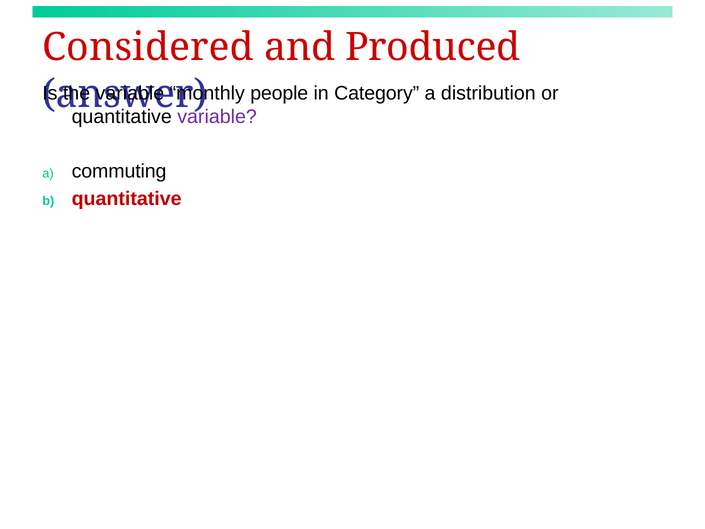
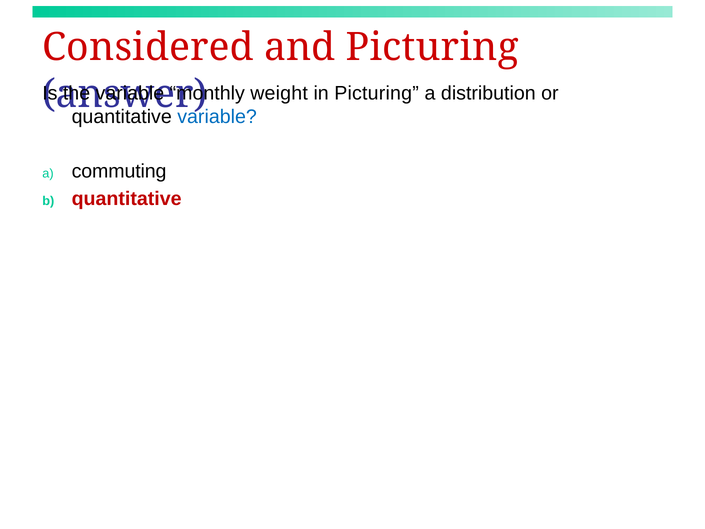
and Produced: Produced -> Picturing
people: people -> weight
in Category: Category -> Picturing
variable at (217, 117) colour: purple -> blue
